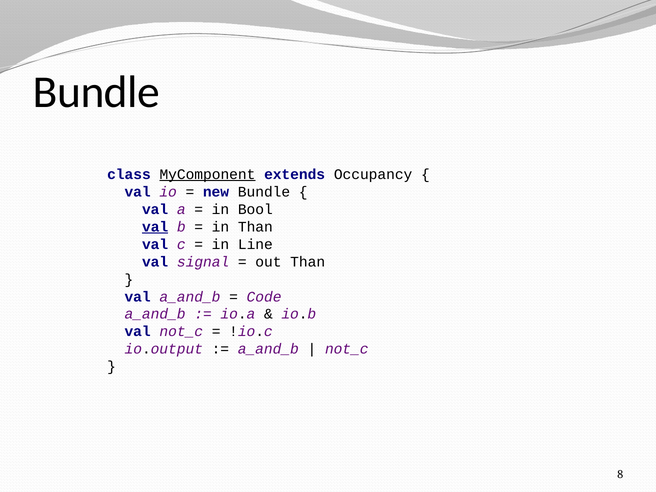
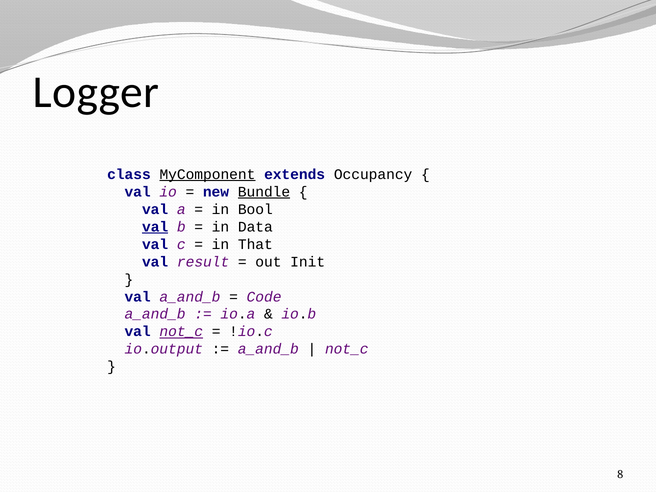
Bundle at (96, 92): Bundle -> Logger
Bundle at (264, 192) underline: none -> present
in Than: Than -> Data
Line: Line -> That
signal: signal -> result
out Than: Than -> Init
not_c at (181, 332) underline: none -> present
